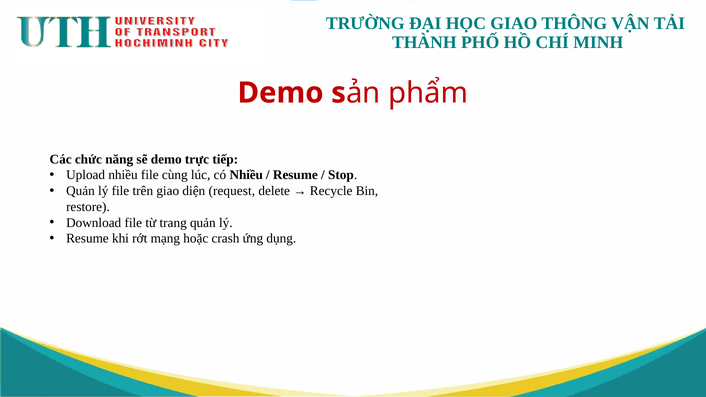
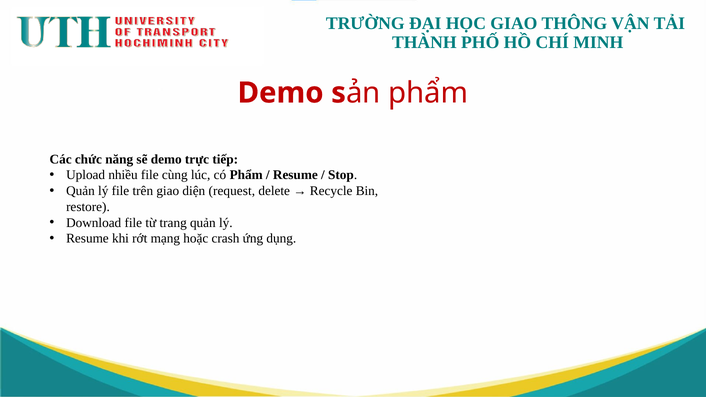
có Nhiều: Nhiều -> Phẩm
